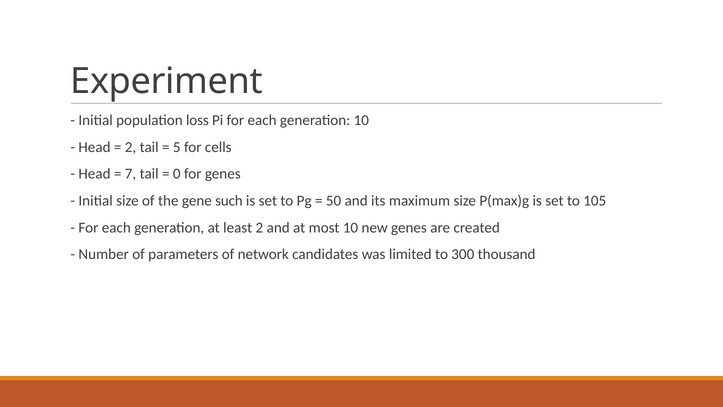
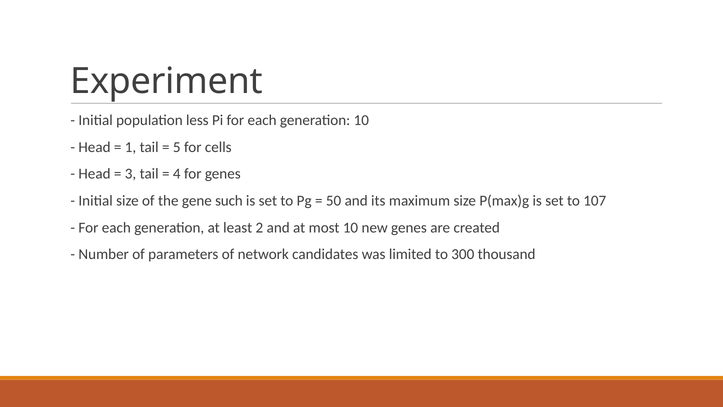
loss: loss -> less
2 at (131, 147): 2 -> 1
7: 7 -> 3
0: 0 -> 4
105: 105 -> 107
